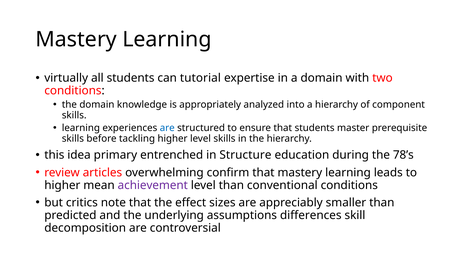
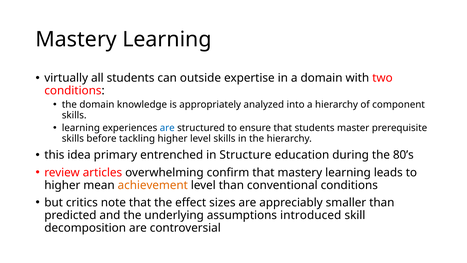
tutorial: tutorial -> outside
78’s: 78’s -> 80’s
achievement colour: purple -> orange
differences: differences -> introduced
